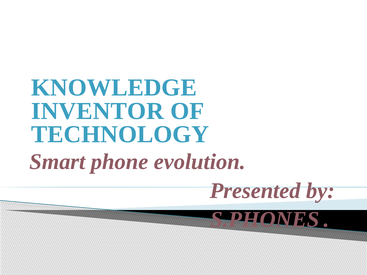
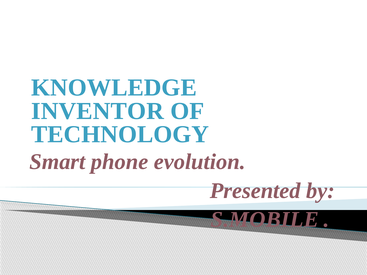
S.PHONES: S.PHONES -> S.MOBILE
